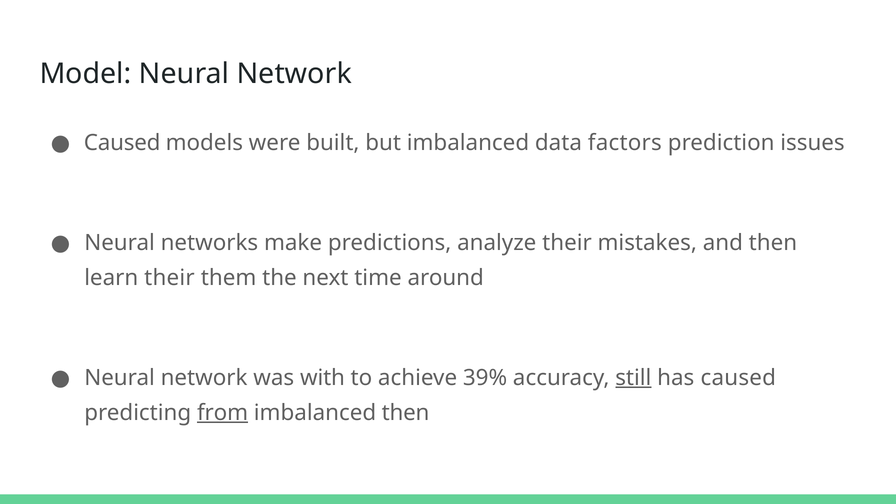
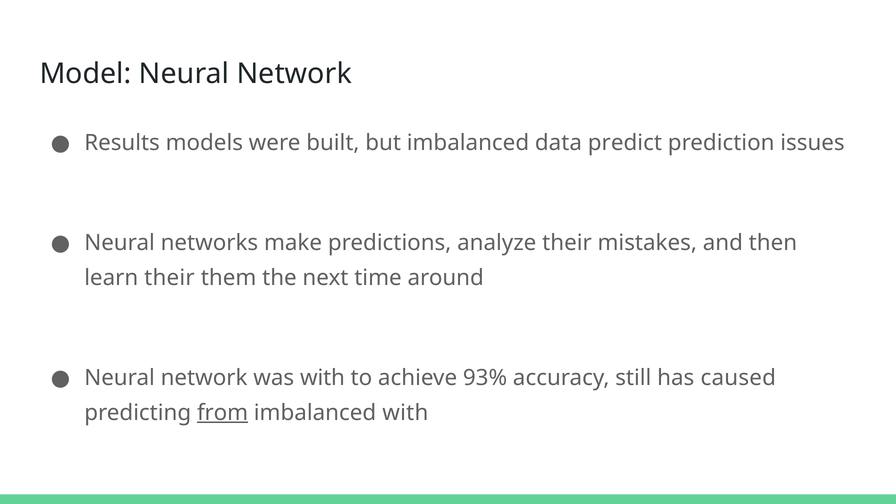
Caused at (122, 143): Caused -> Results
factors: factors -> predict
39%: 39% -> 93%
still underline: present -> none
imbalanced then: then -> with
